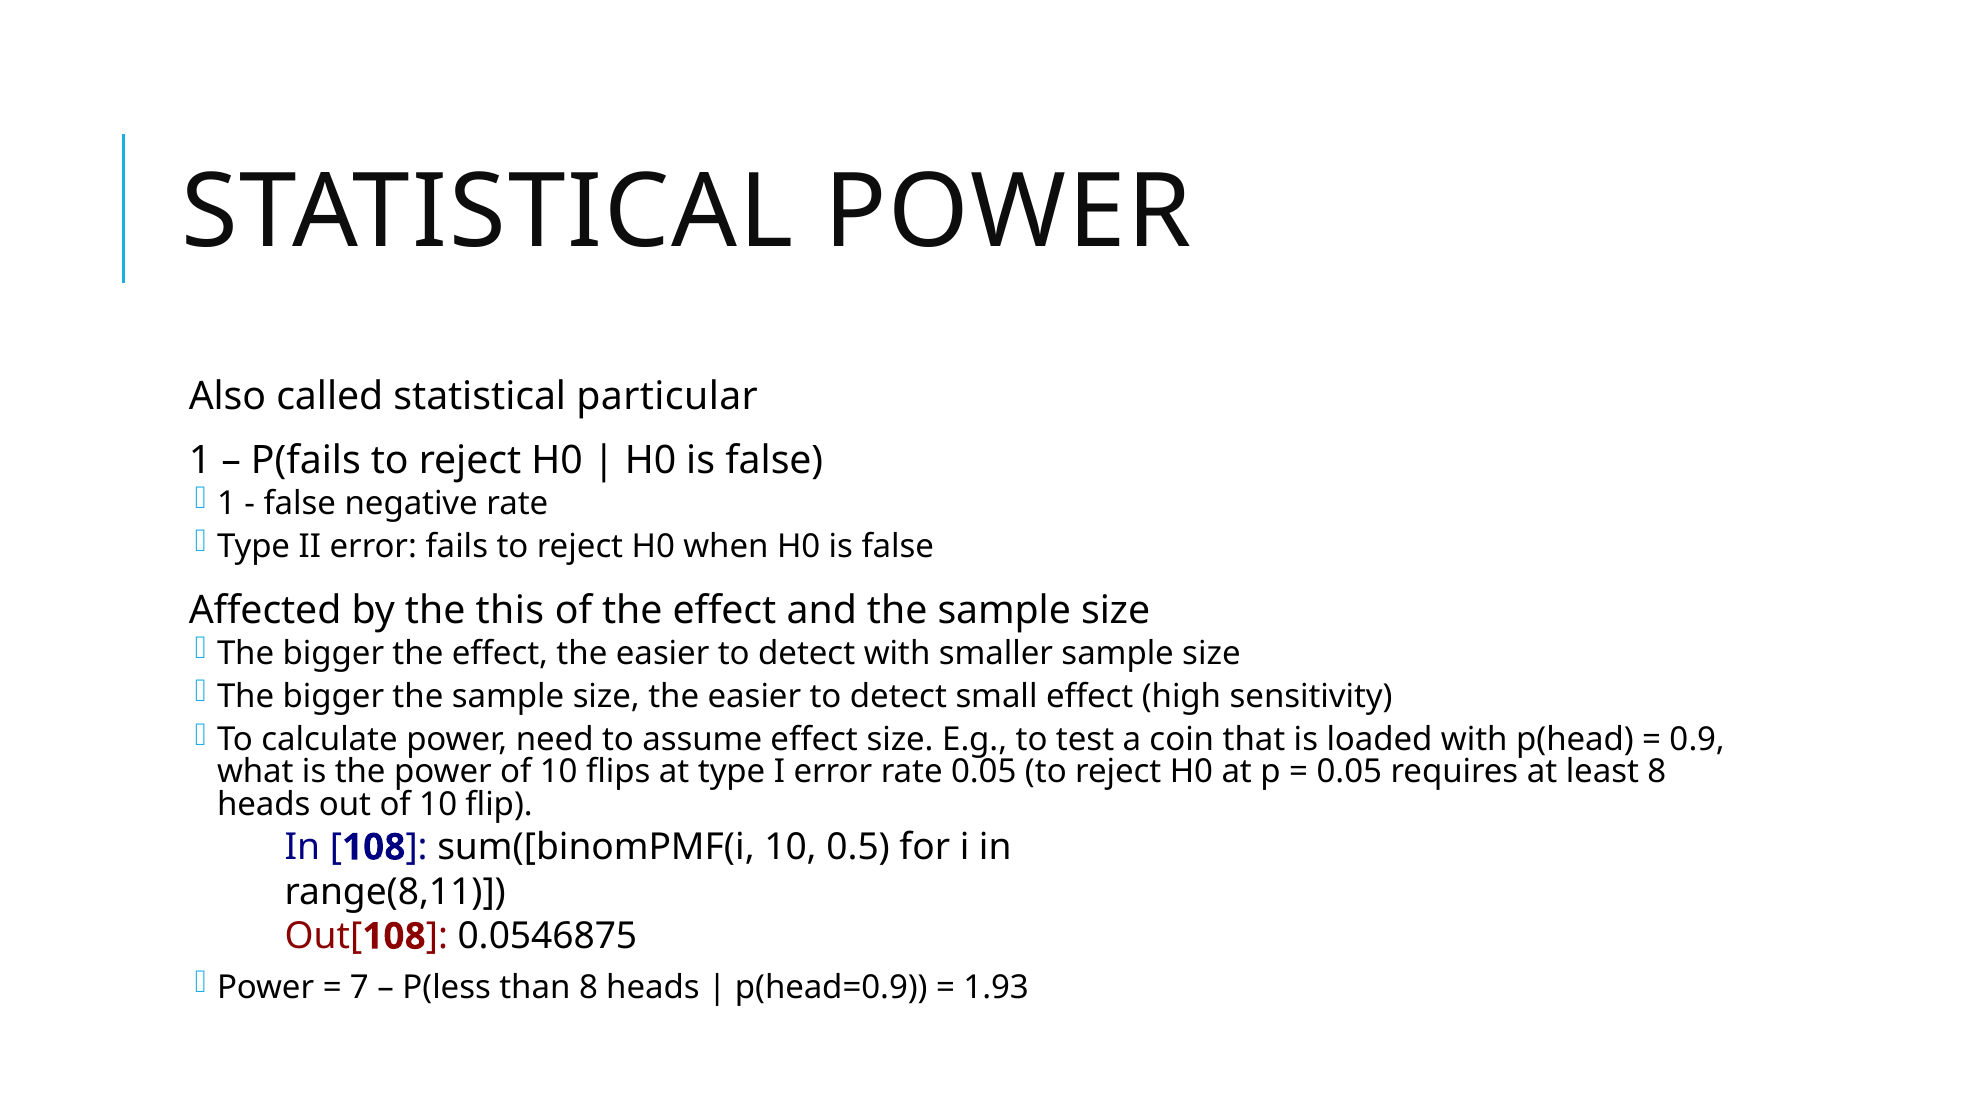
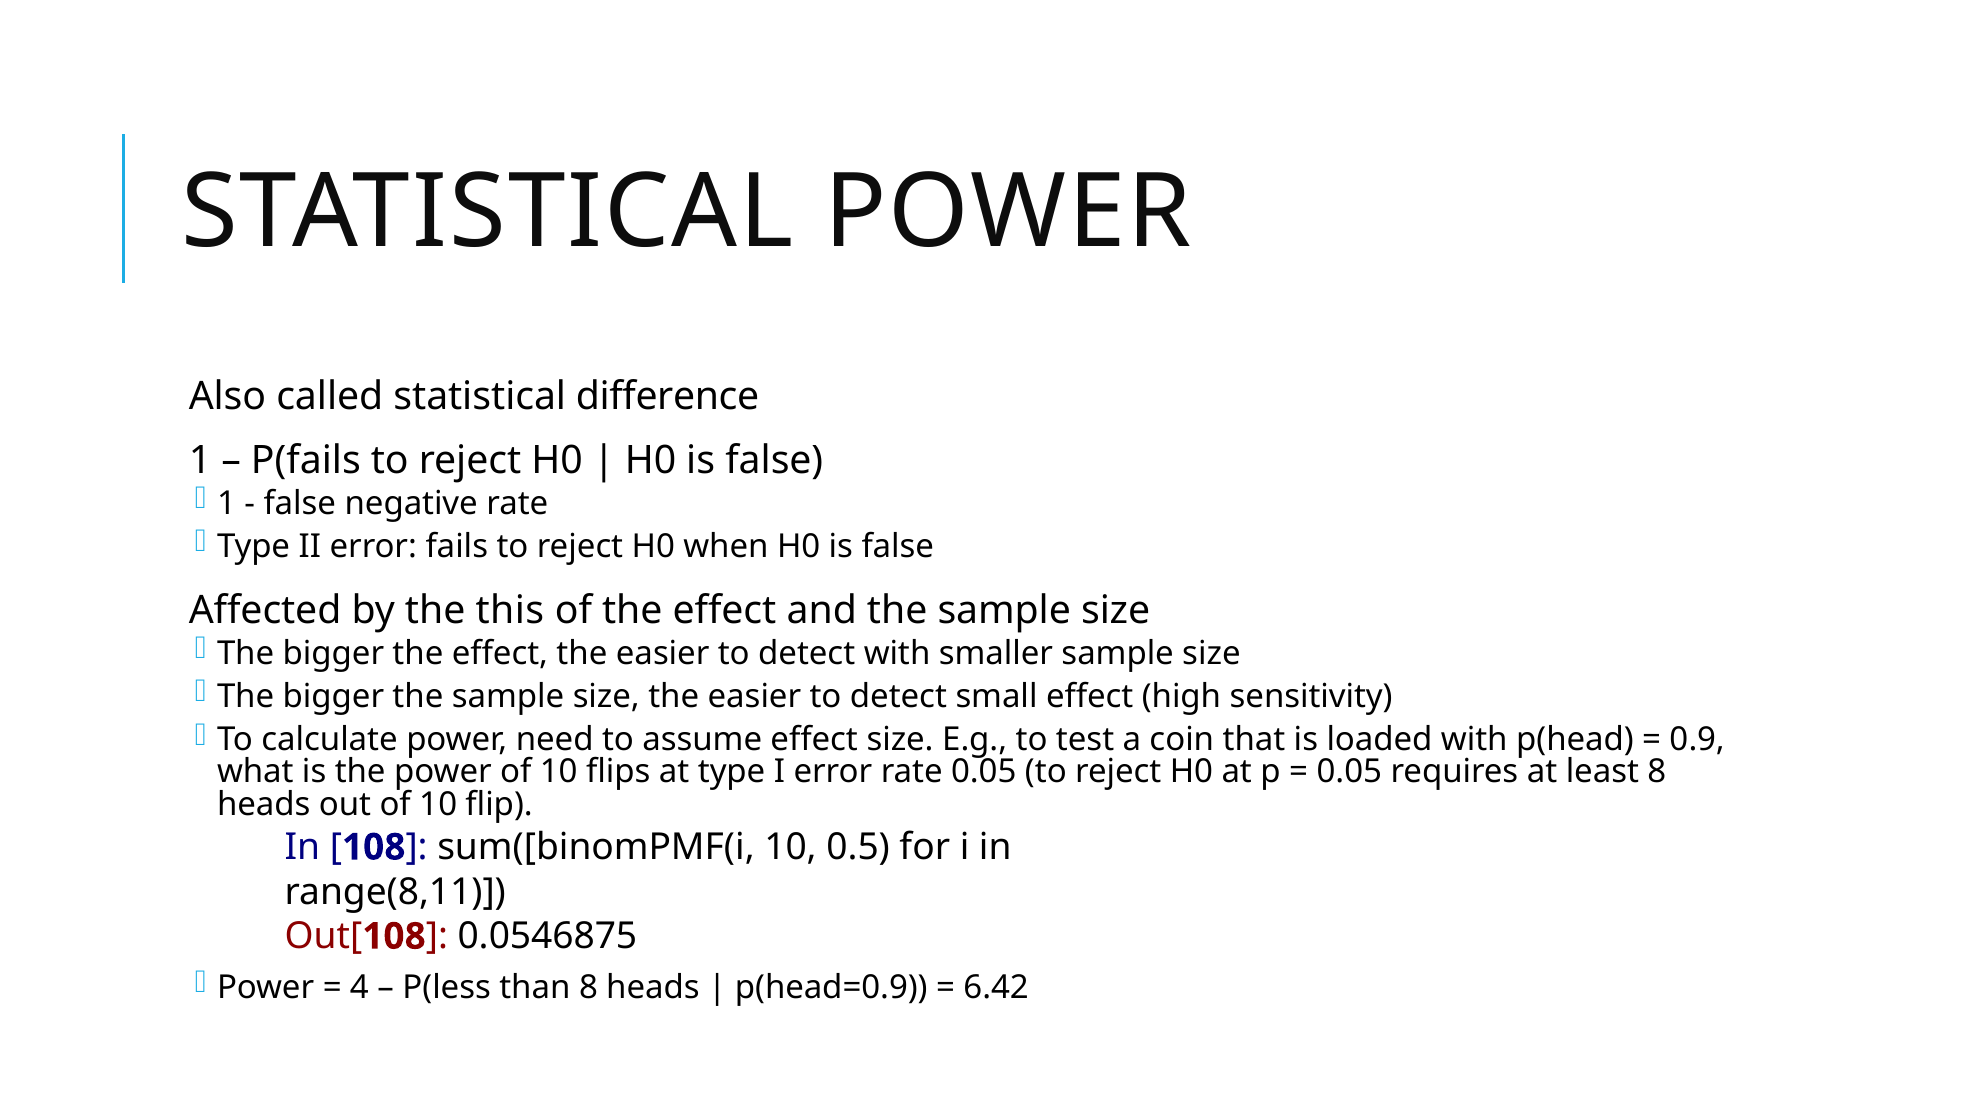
particular: particular -> difference
7: 7 -> 4
1.93: 1.93 -> 6.42
